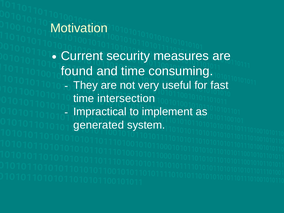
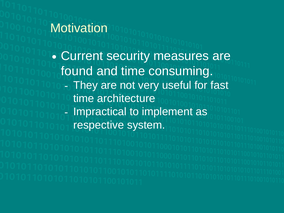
intersection: intersection -> architecture
generated: generated -> respective
